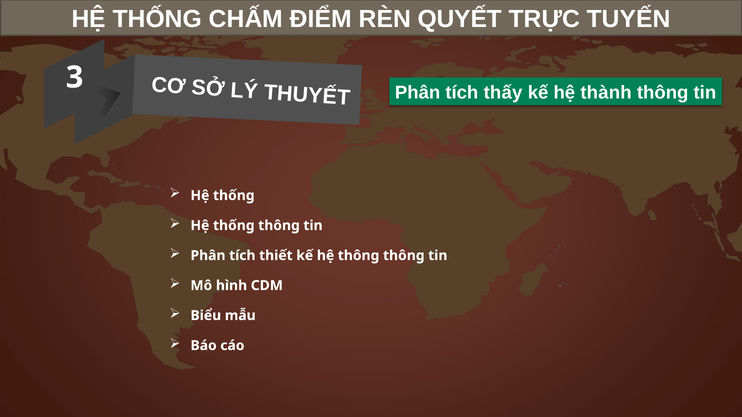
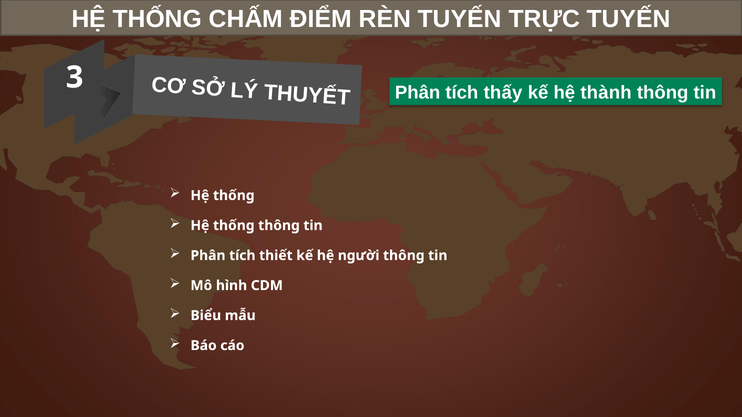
RÈN QUYẾT: QUYẾT -> TUYẾN
hệ thông: thông -> người
